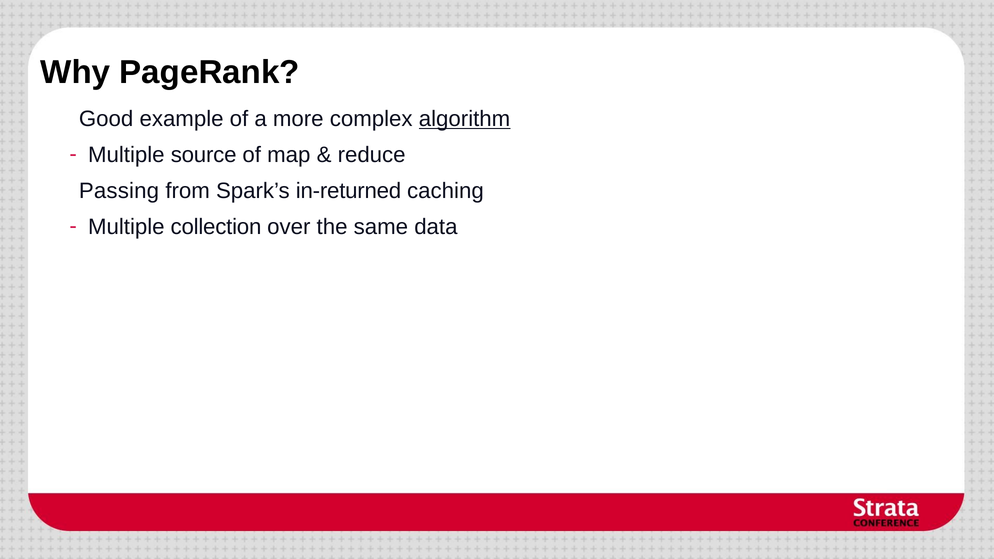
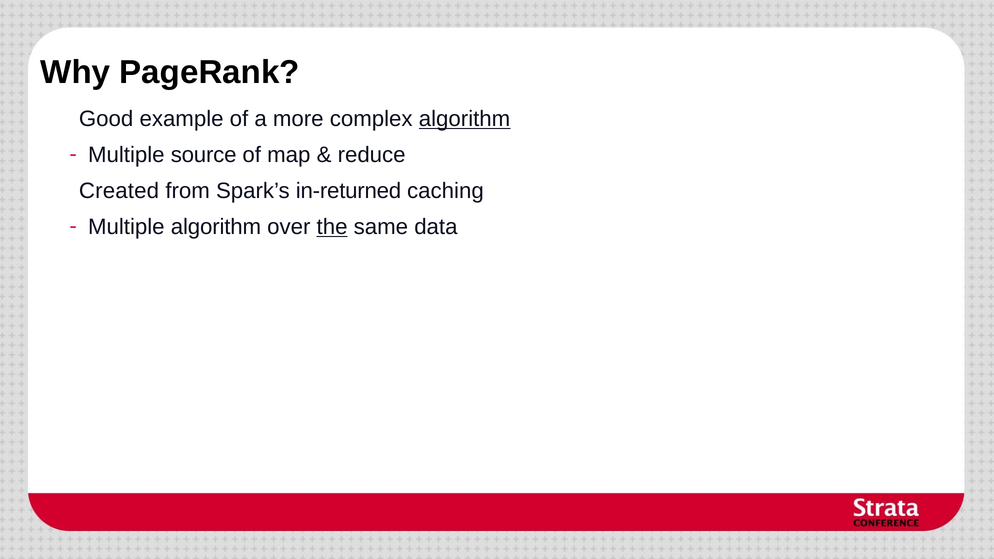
Passing: Passing -> Created
Multiple collection: collection -> algorithm
the underline: none -> present
